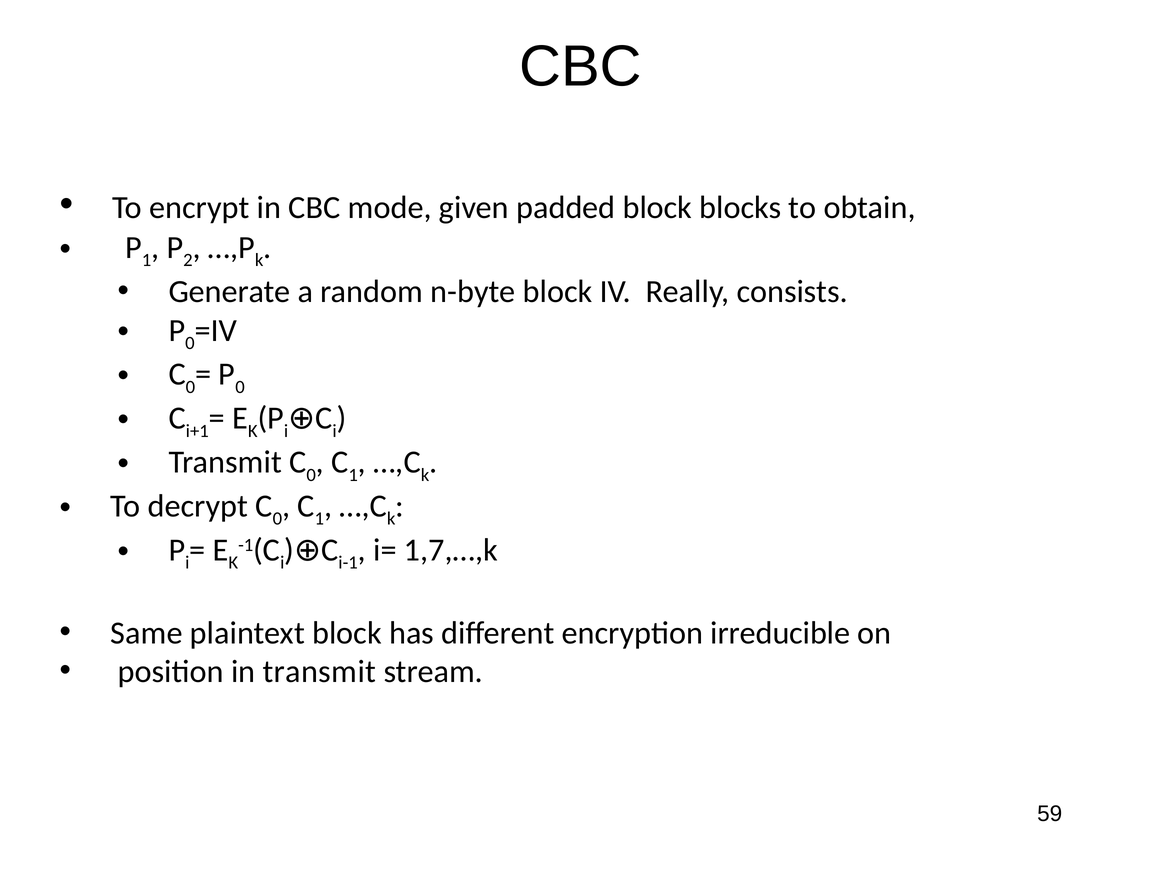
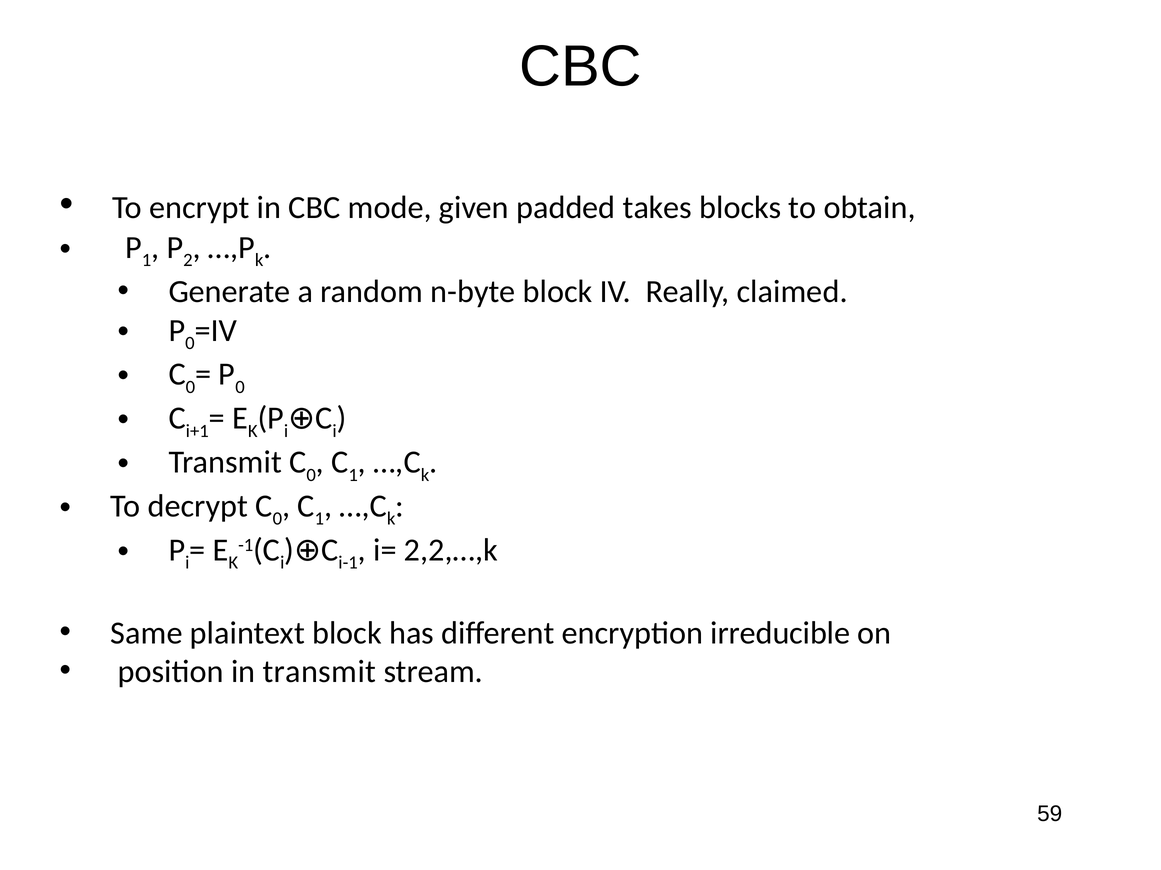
padded block: block -> takes
consists: consists -> claimed
1,7,…,k: 1,7,…,k -> 2,2,…,k
